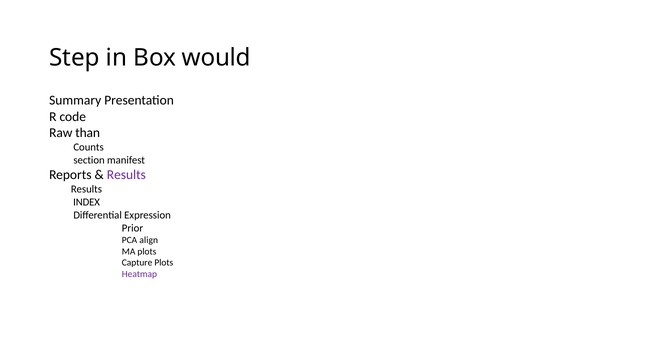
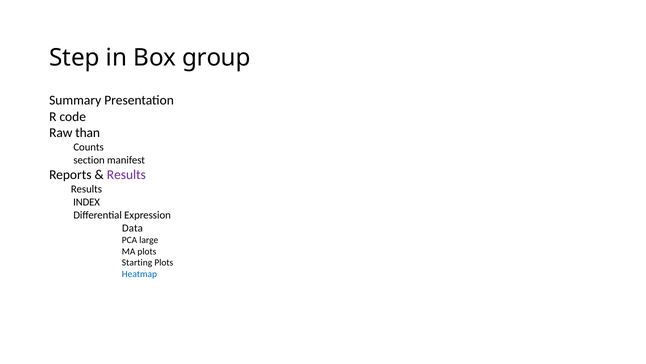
would: would -> group
Prior: Prior -> Data
align: align -> large
Capture: Capture -> Starting
Heatmap colour: purple -> blue
